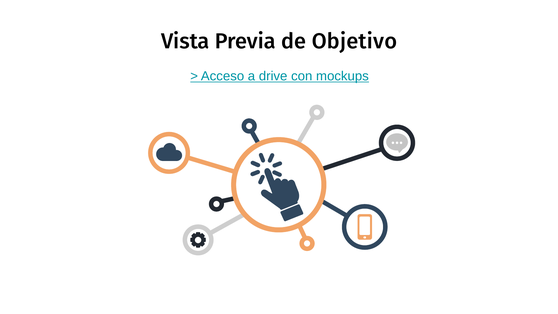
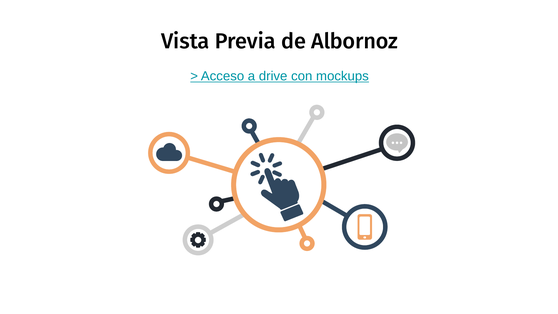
Objetivo: Objetivo -> Albornoz
